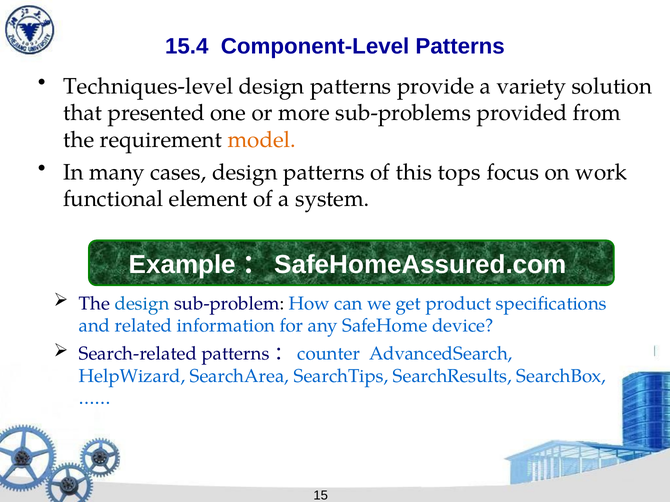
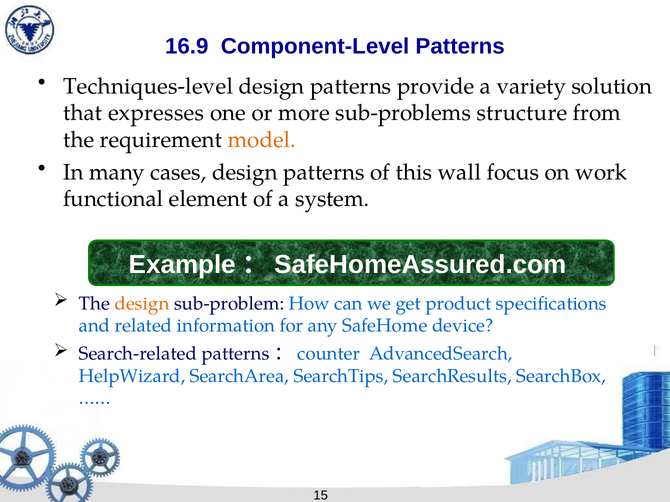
15.4: 15.4 -> 16.9
presented: presented -> expresses
provided: provided -> structure
tops: tops -> wall
design at (142, 304) colour: blue -> orange
